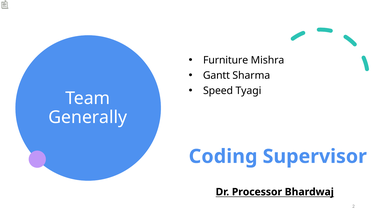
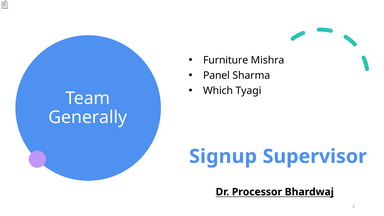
Gantt: Gantt -> Panel
Speed: Speed -> Which
Coding: Coding -> Signup
